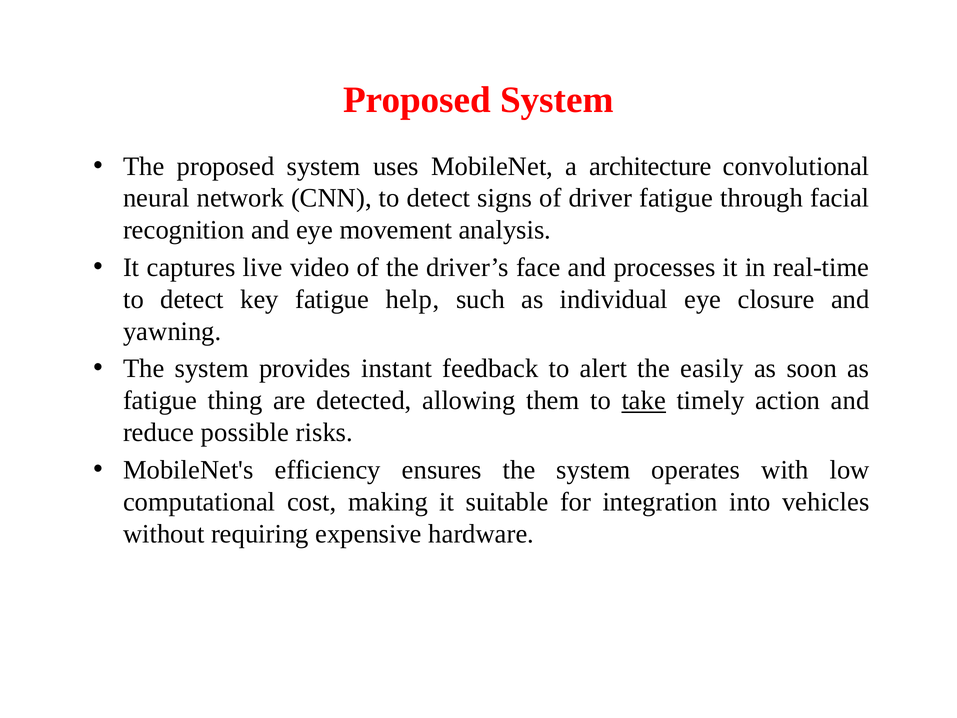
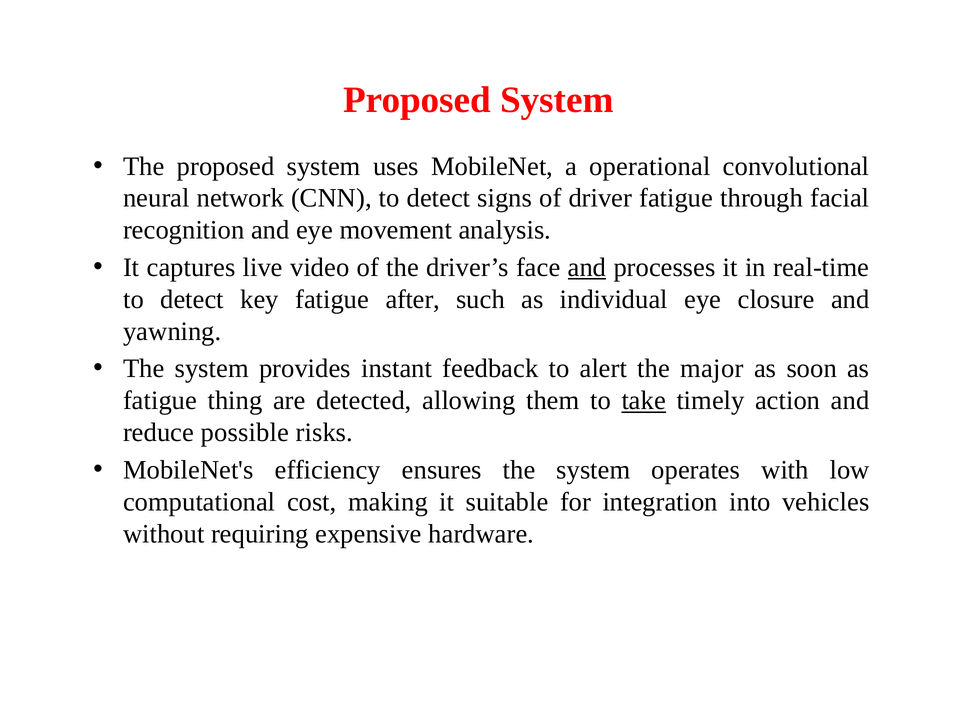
architecture: architecture -> operational
and at (587, 267) underline: none -> present
help: help -> after
easily: easily -> major
